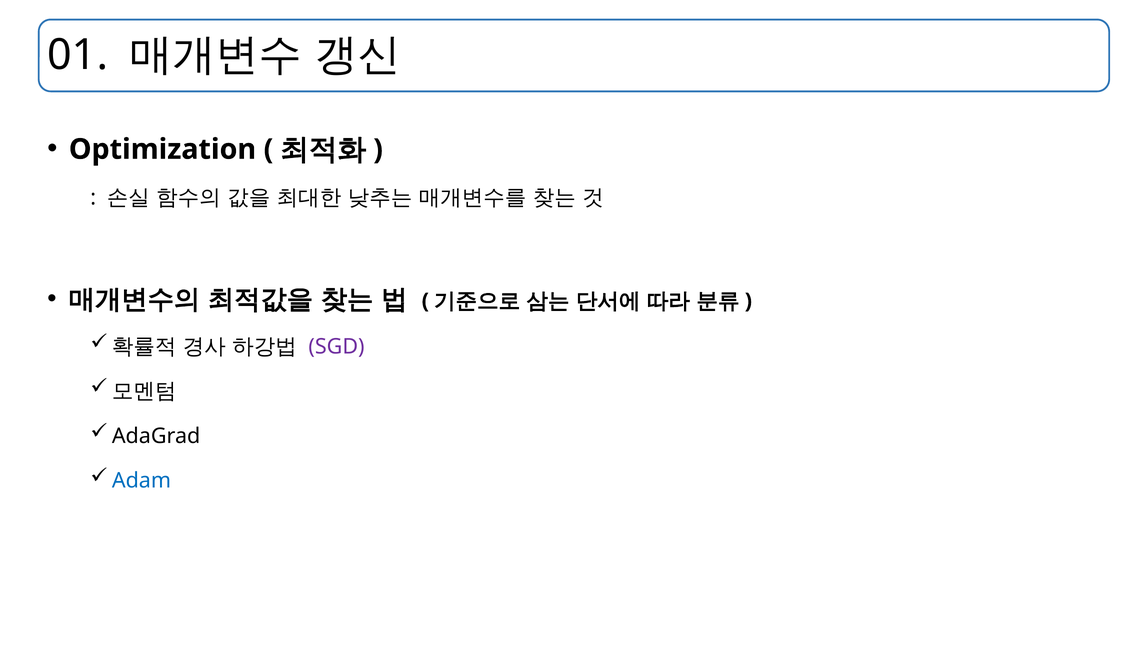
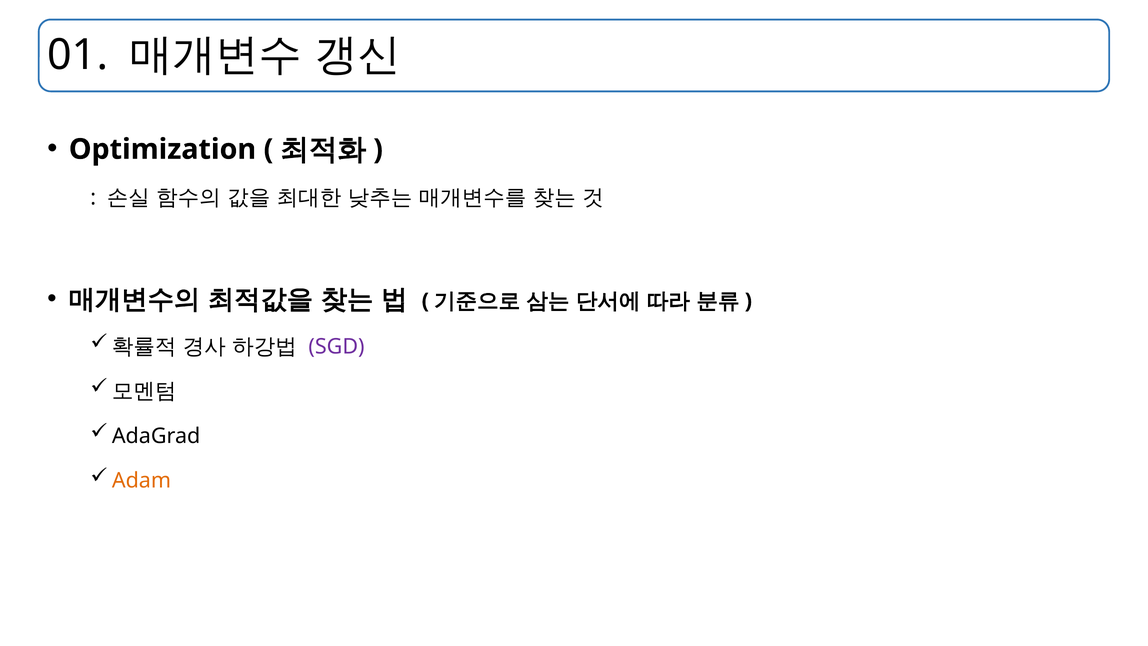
Adam colour: blue -> orange
